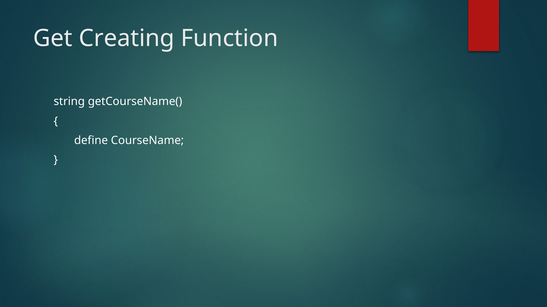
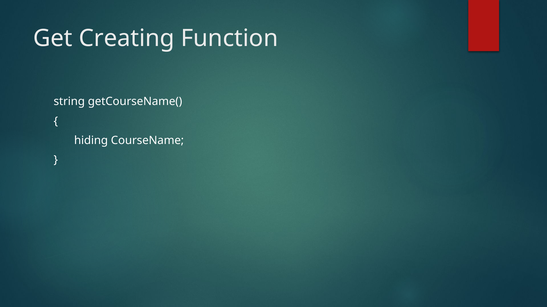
define: define -> hiding
